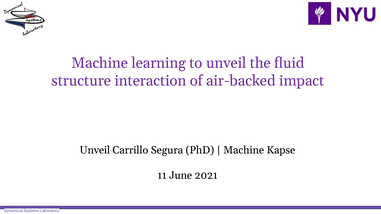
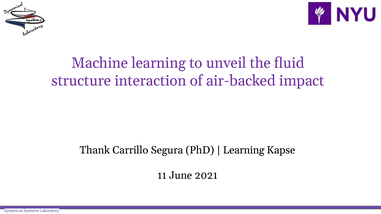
Unveil at (95, 150): Unveil -> Thank
Machine at (244, 150): Machine -> Learning
